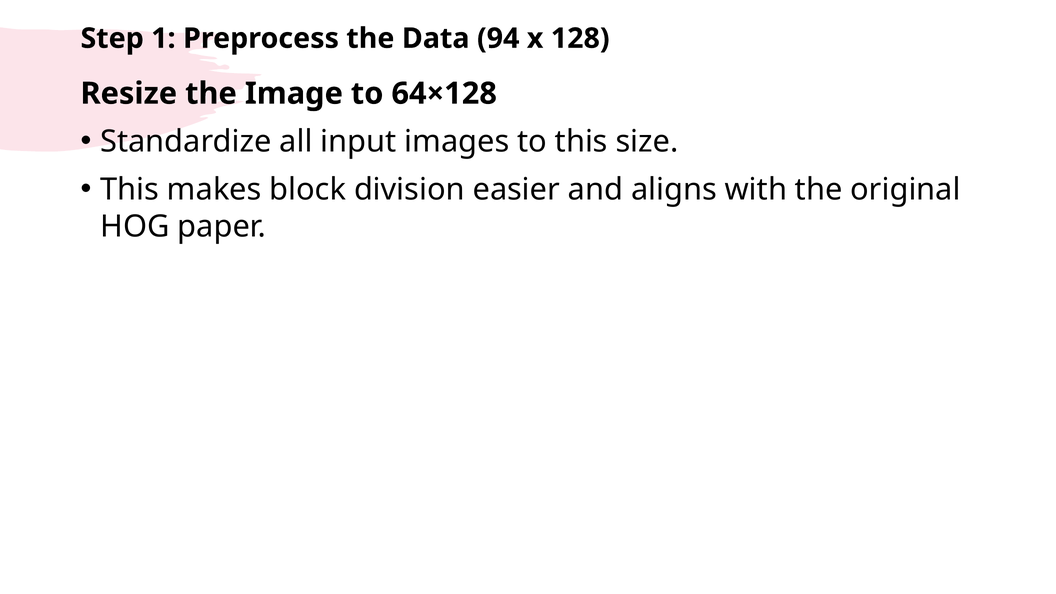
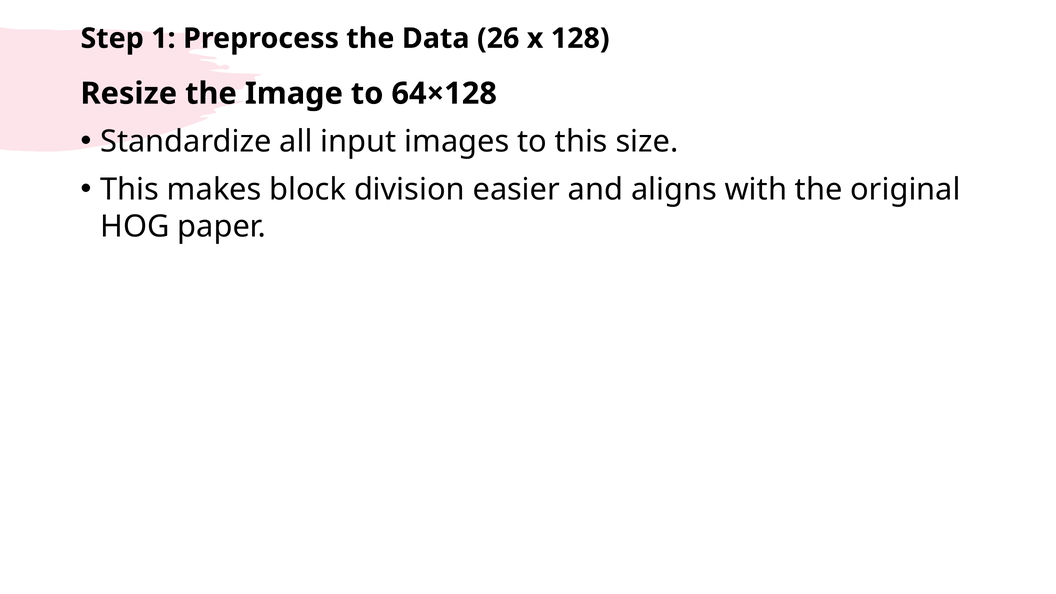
94: 94 -> 26
